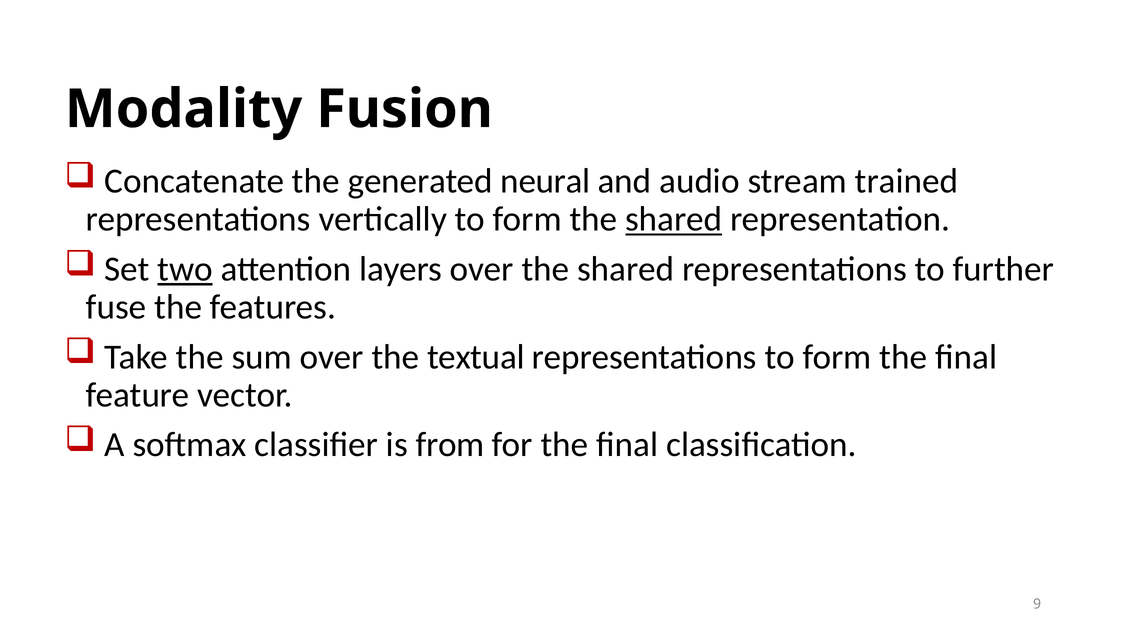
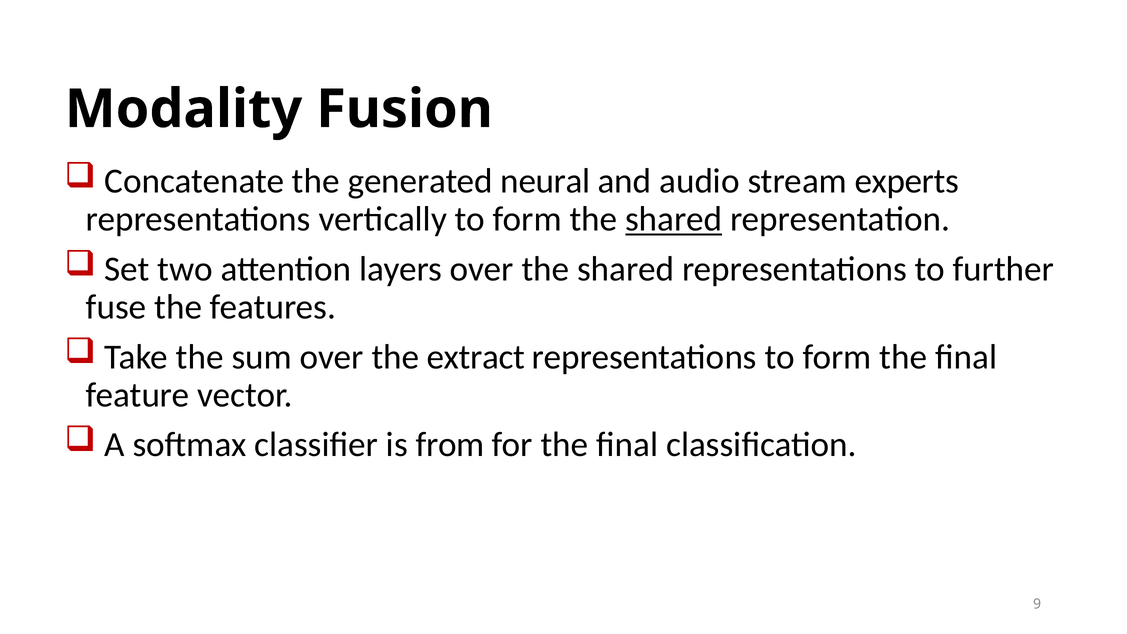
trained: trained -> experts
two underline: present -> none
textual: textual -> extract
